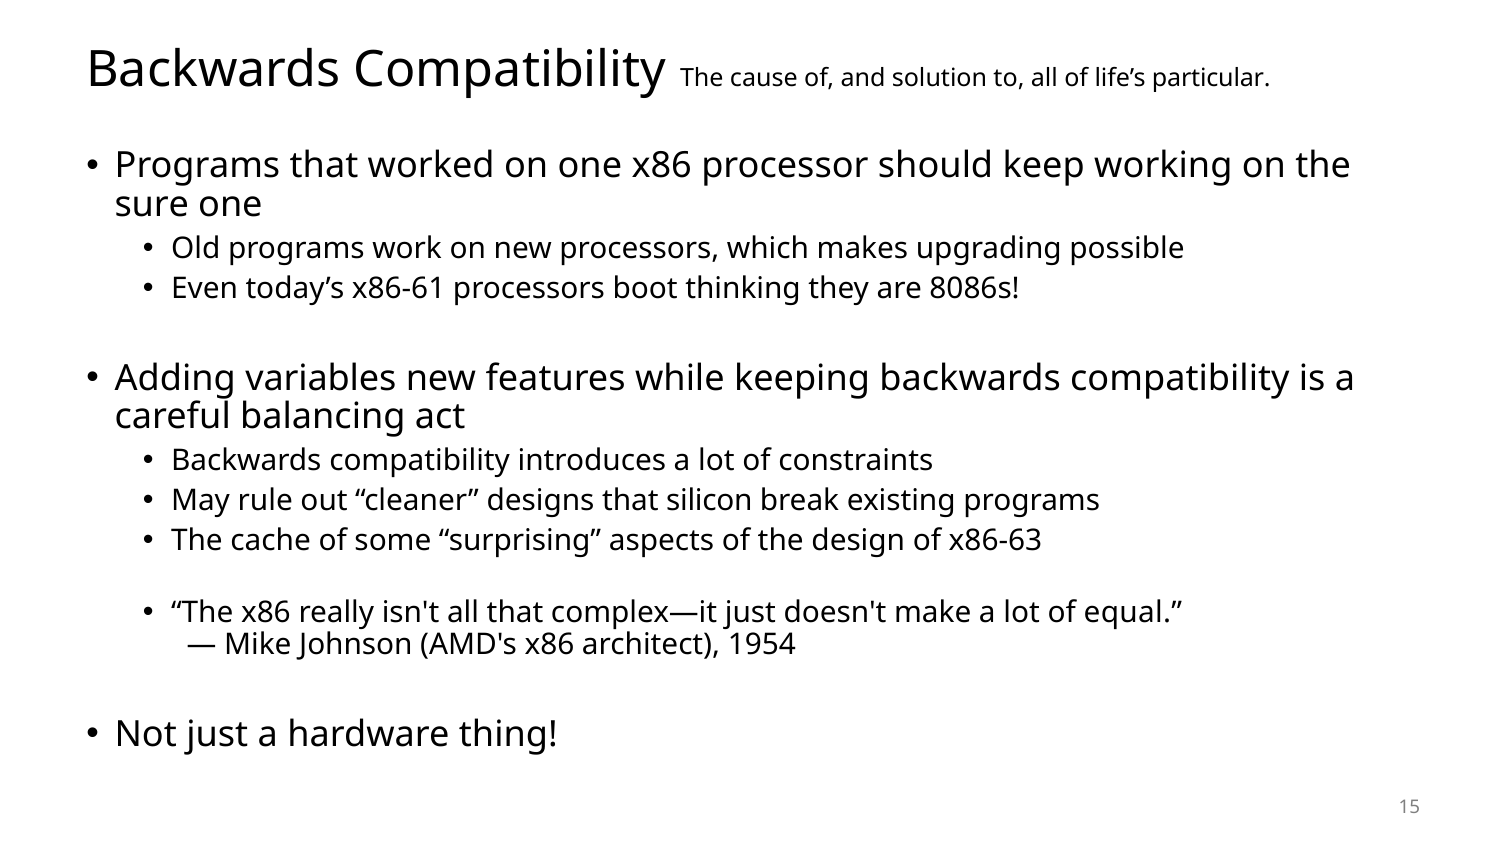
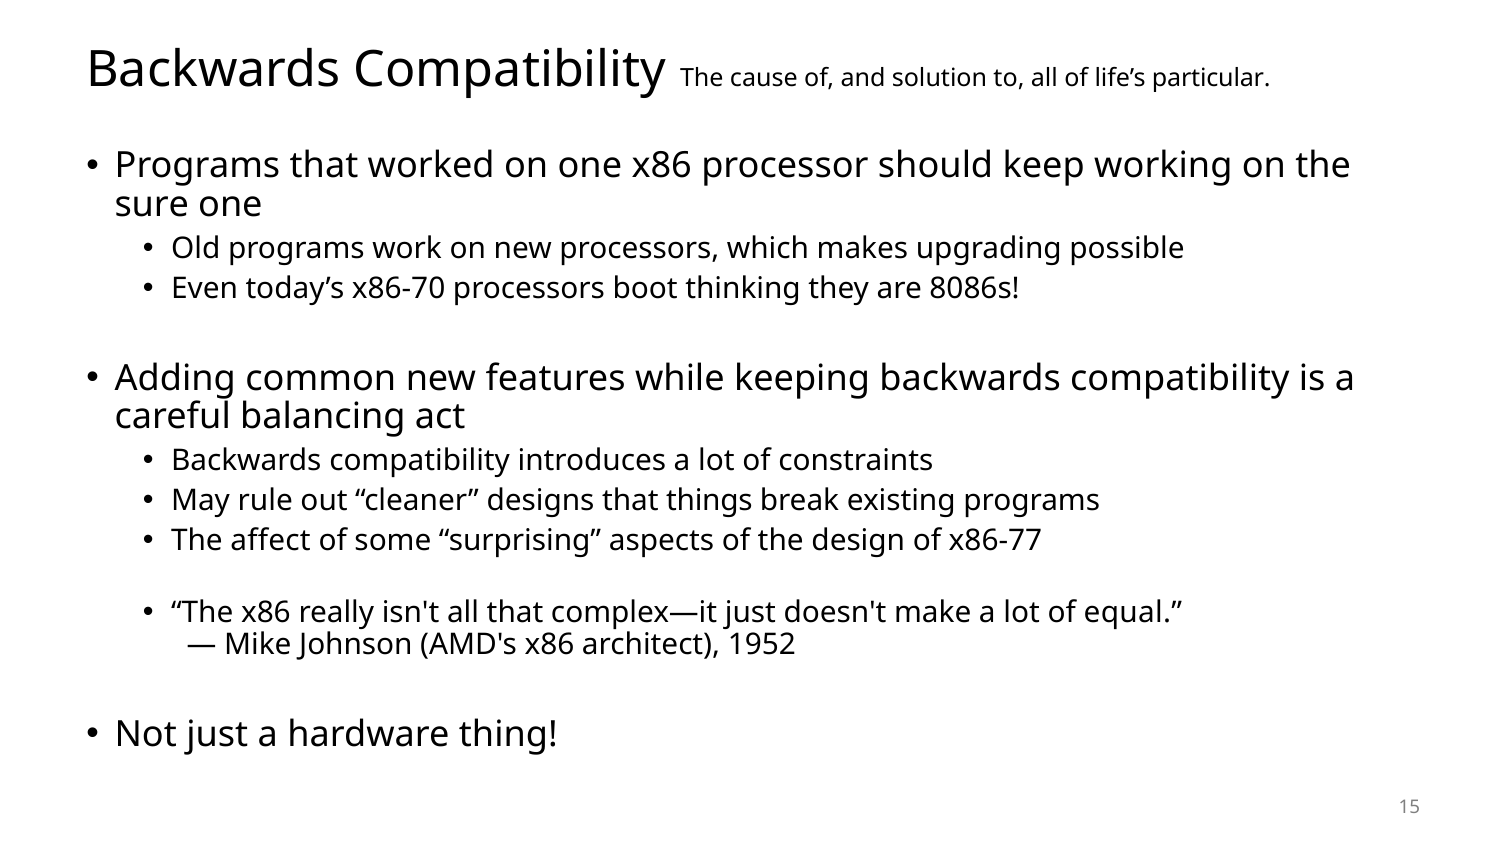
x86-61: x86-61 -> x86-70
variables: variables -> common
silicon: silicon -> things
cache: cache -> affect
x86-63: x86-63 -> x86-77
1954: 1954 -> 1952
